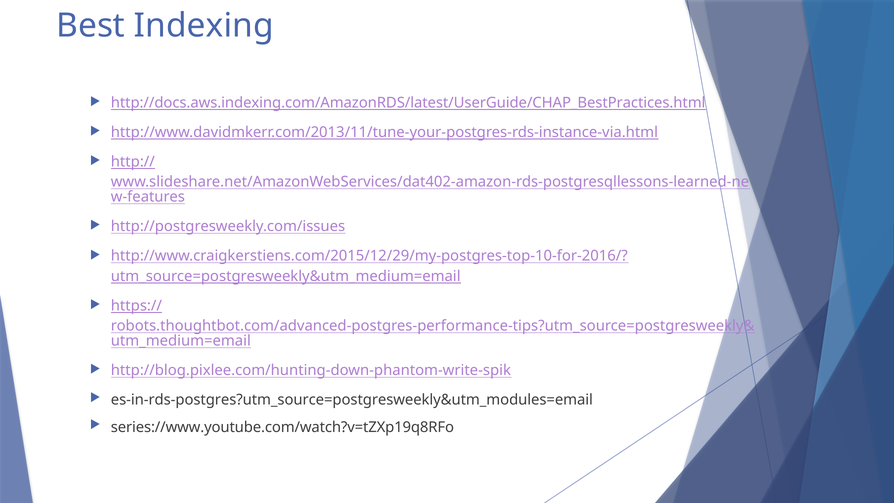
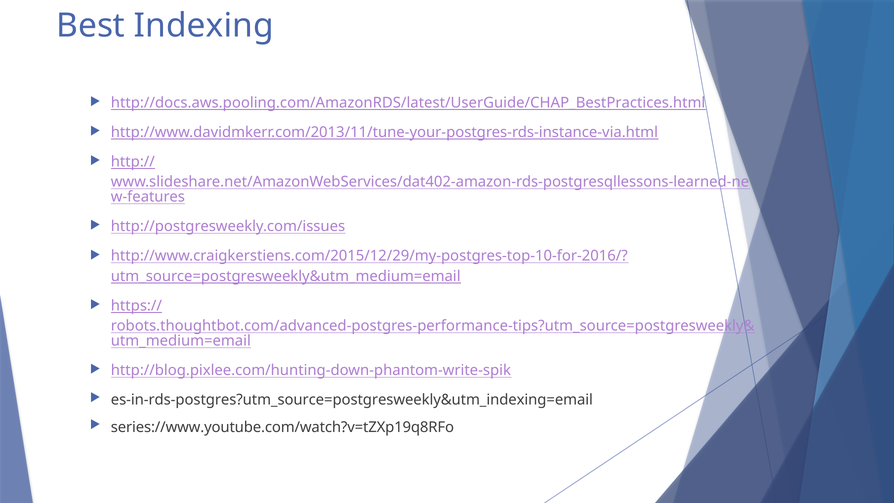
http://docs.aws.indexing.com/AmazonRDS/latest/UserGuide/CHAP_BestPractices.html: http://docs.aws.indexing.com/AmazonRDS/latest/UserGuide/CHAP_BestPractices.html -> http://docs.aws.pooling.com/AmazonRDS/latest/UserGuide/CHAP_BestPractices.html
es-in-rds-postgres?utm_source=postgresweekly&utm_modules=email: es-in-rds-postgres?utm_source=postgresweekly&utm_modules=email -> es-in-rds-postgres?utm_source=postgresweekly&utm_indexing=email
